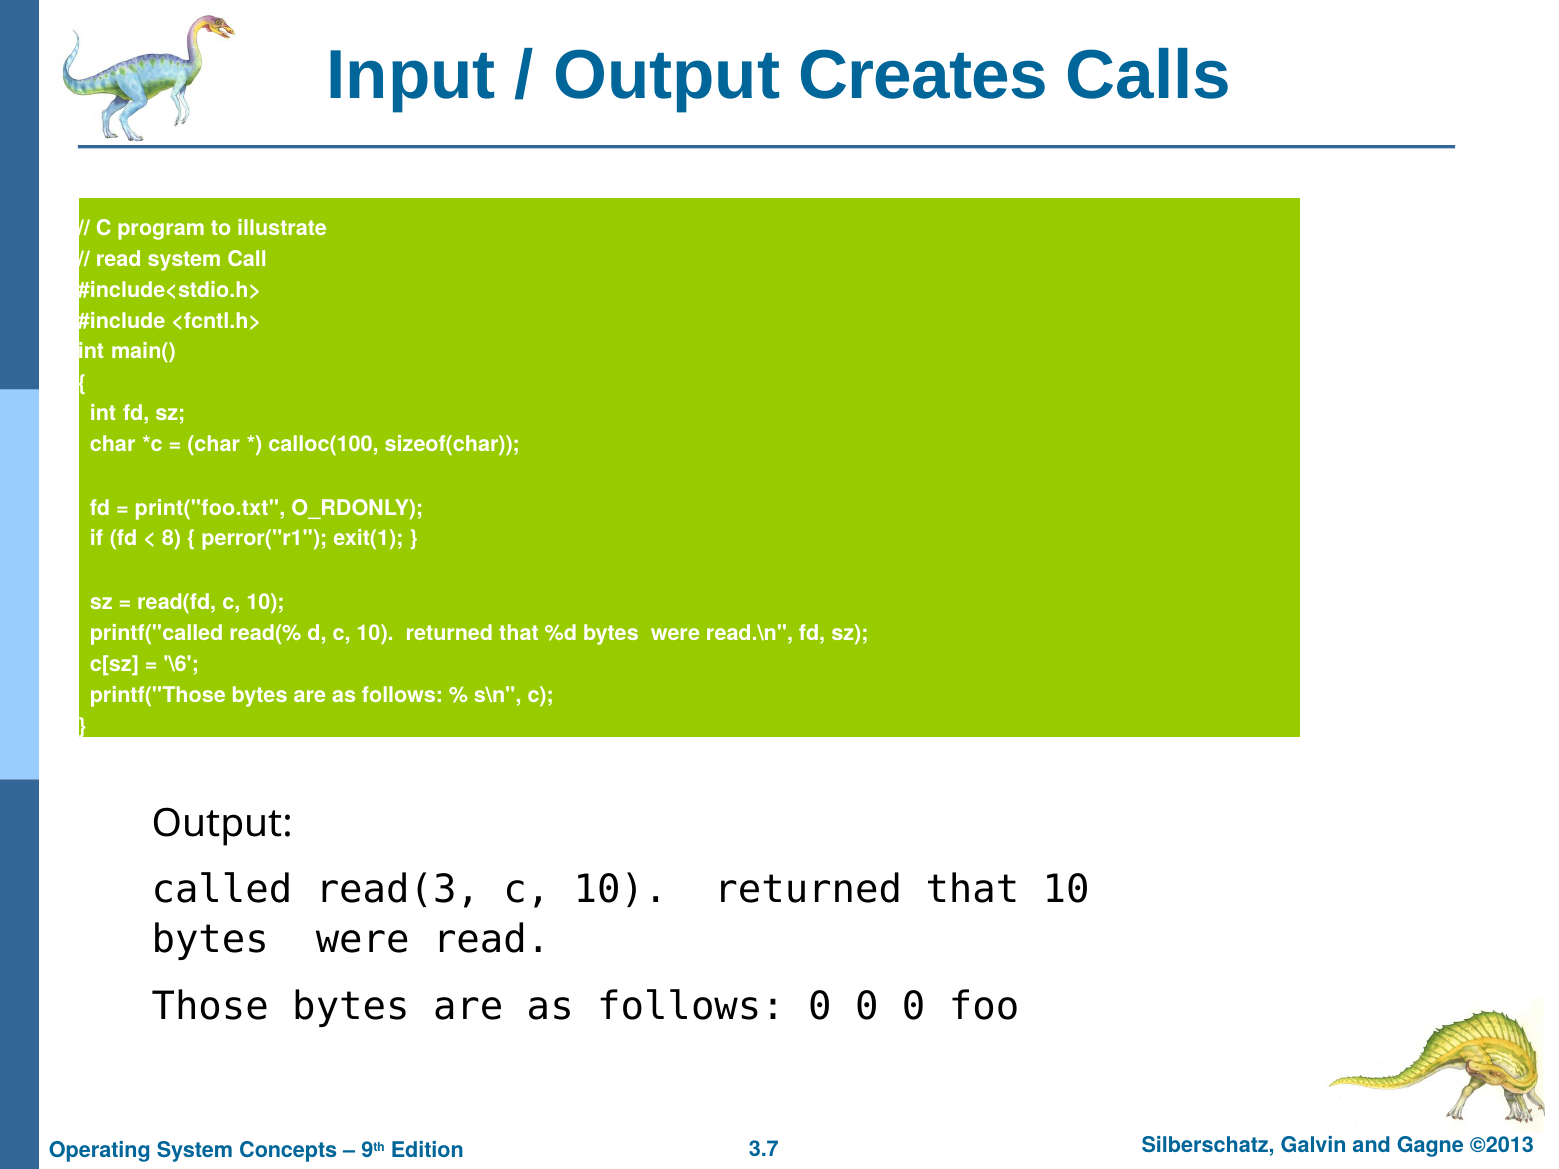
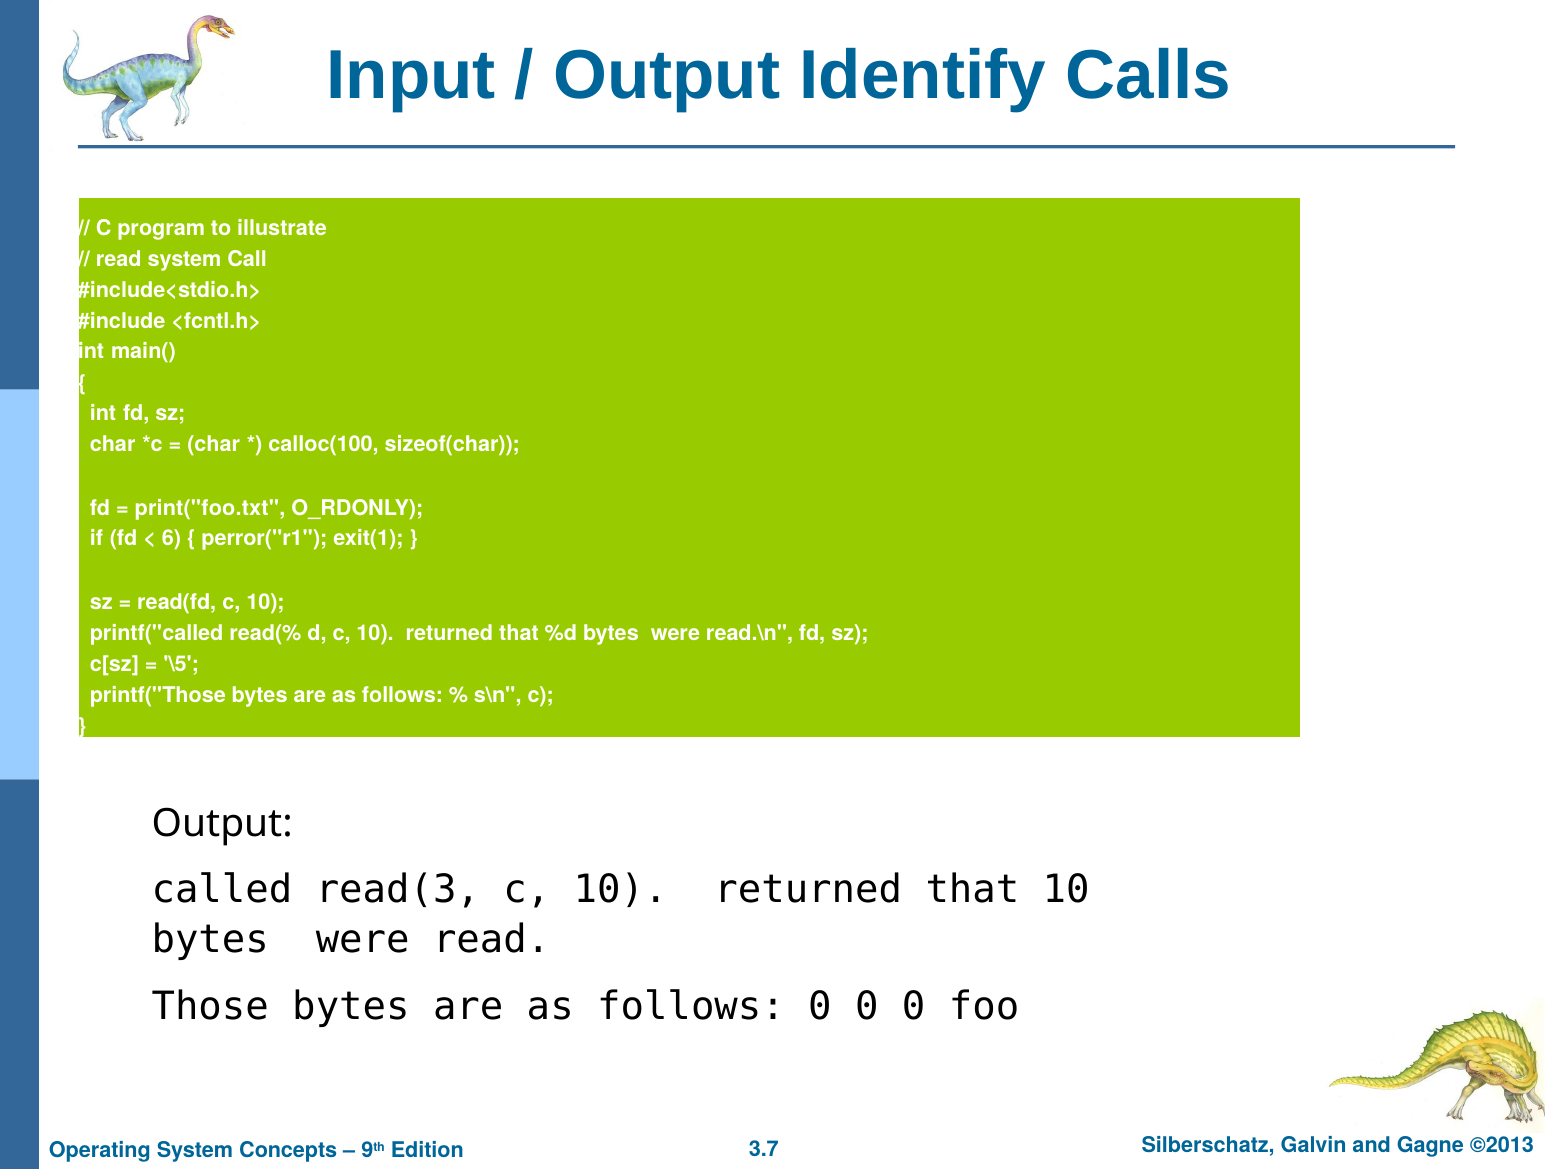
Creates: Creates -> Identify
8: 8 -> 6
\6: \6 -> \5
